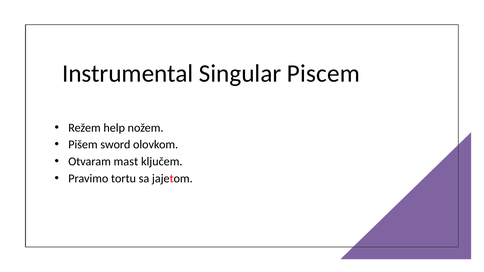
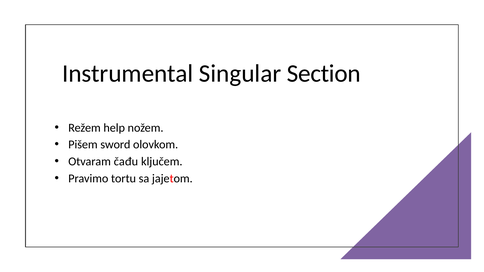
Piscem: Piscem -> Section
mast: mast -> čađu
